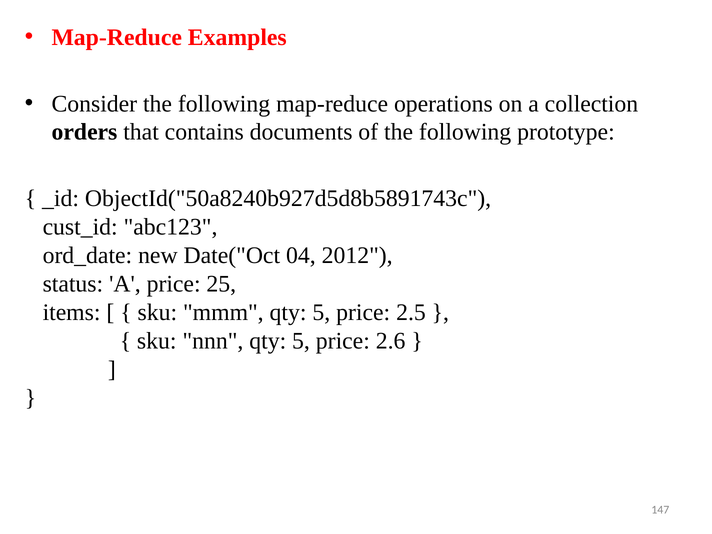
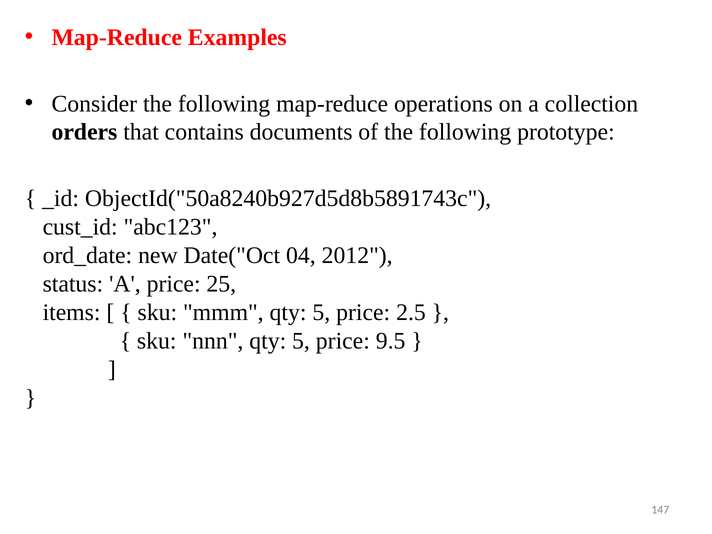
2.6: 2.6 -> 9.5
